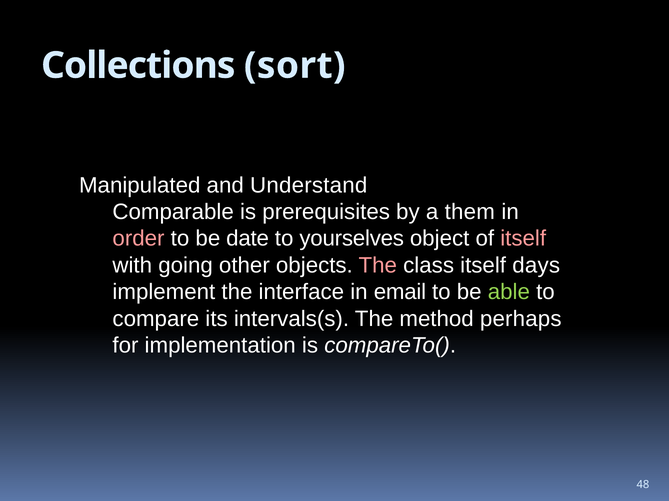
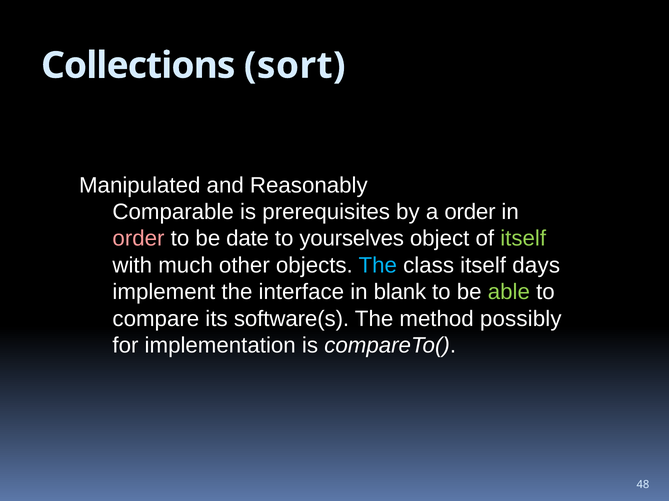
Understand: Understand -> Reasonably
a them: them -> order
itself at (523, 239) colour: pink -> light green
going: going -> much
The at (378, 266) colour: pink -> light blue
email: email -> blank
intervals(s: intervals(s -> software(s
perhaps: perhaps -> possibly
